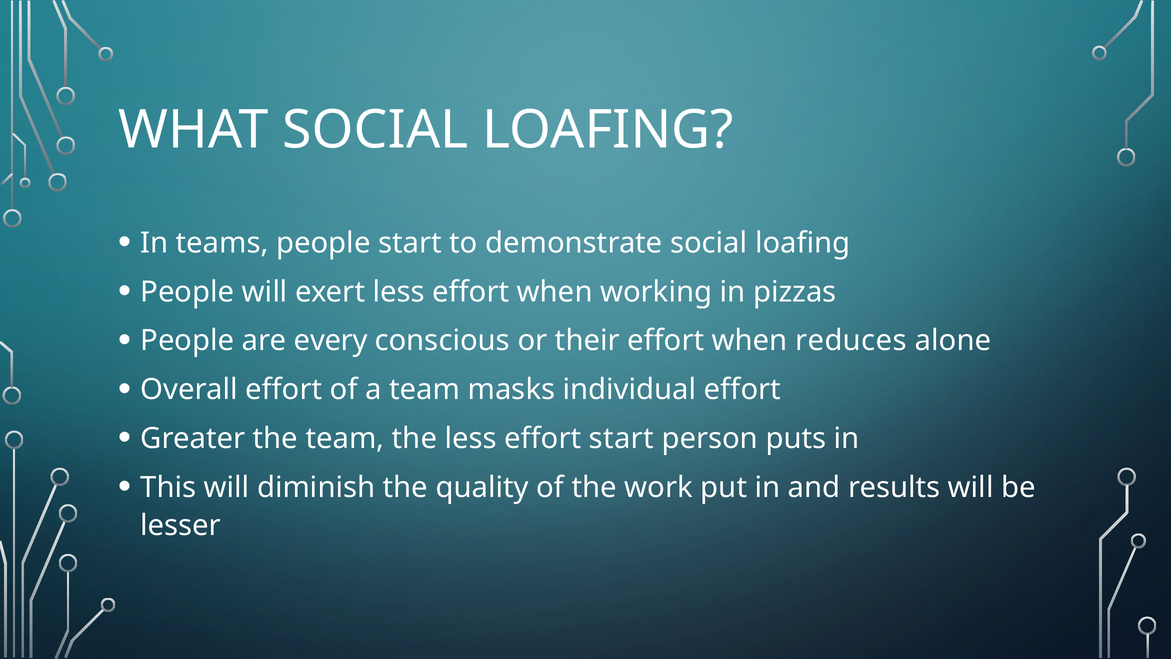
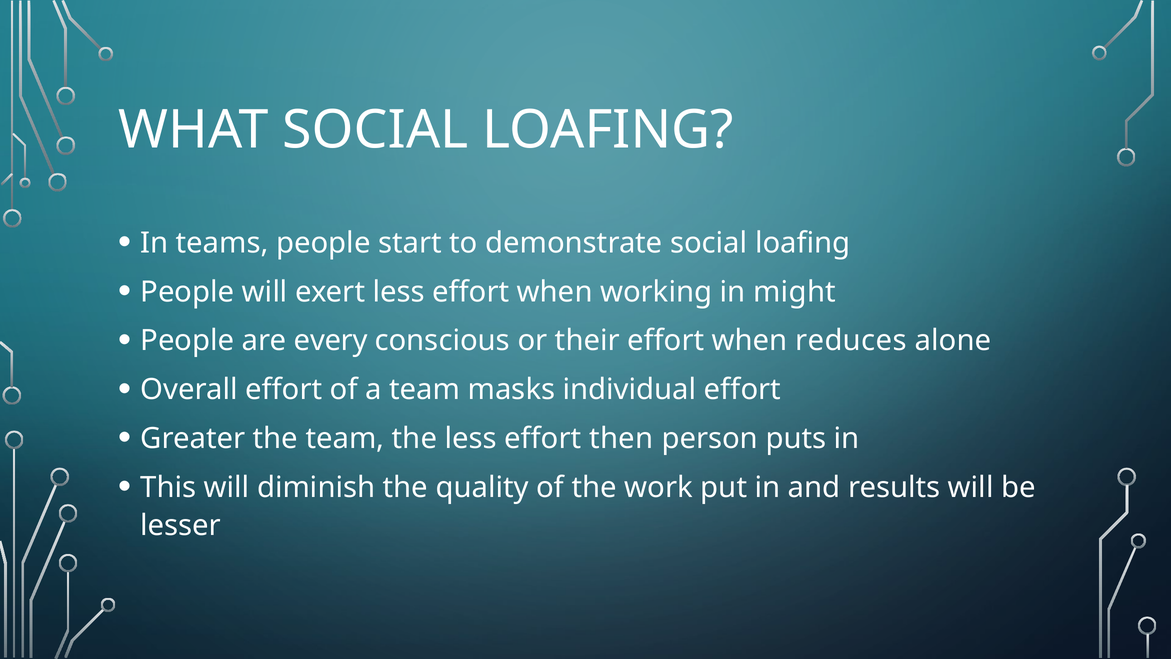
pizzas: pizzas -> might
effort start: start -> then
